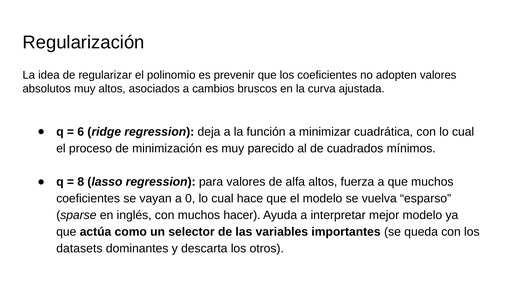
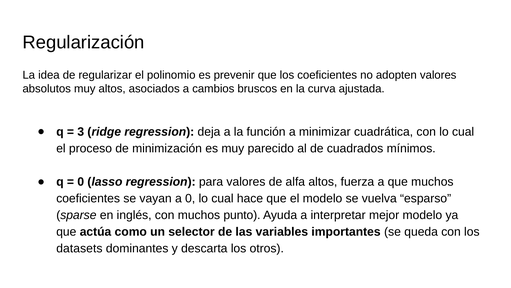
6: 6 -> 3
8 at (81, 182): 8 -> 0
hacer: hacer -> punto
